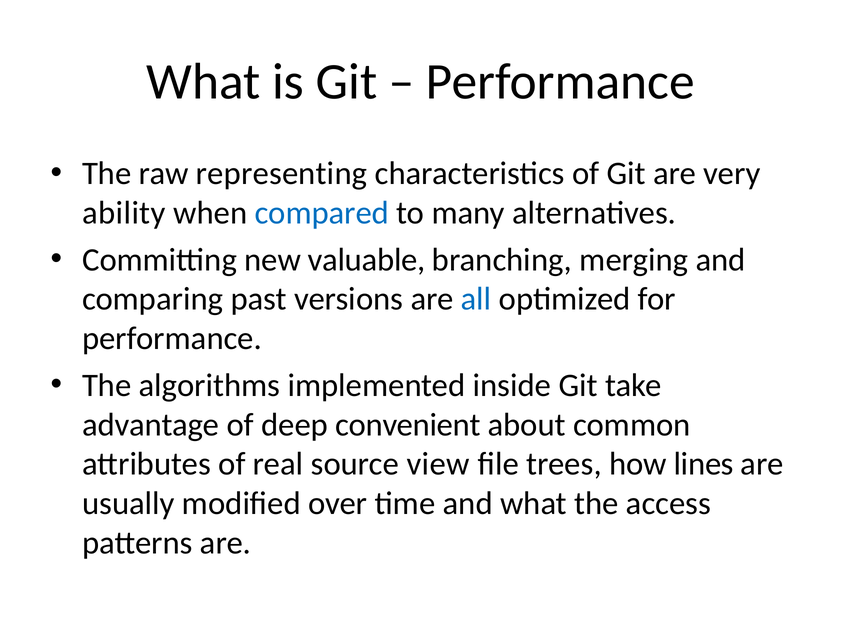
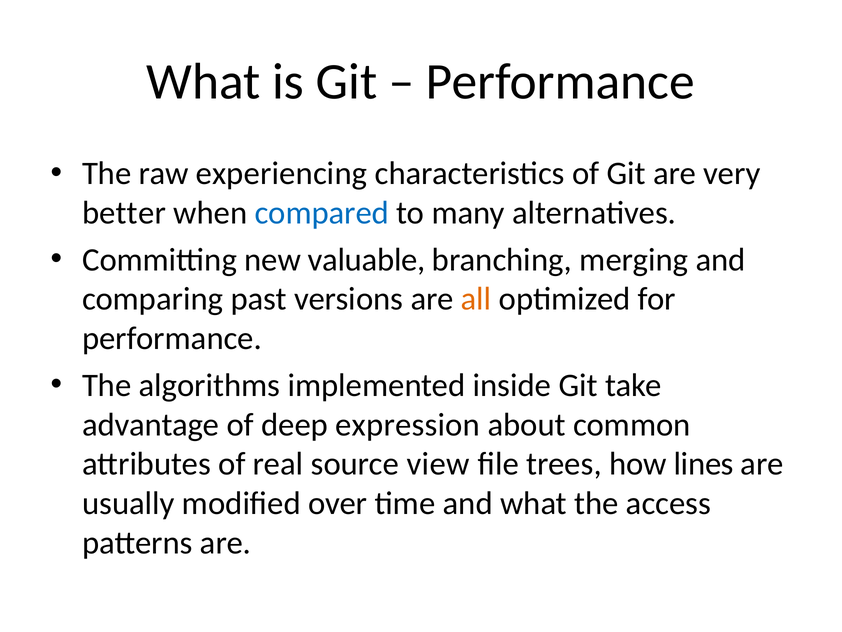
representing: representing -> experiencing
ability: ability -> better
all colour: blue -> orange
convenient: convenient -> expression
